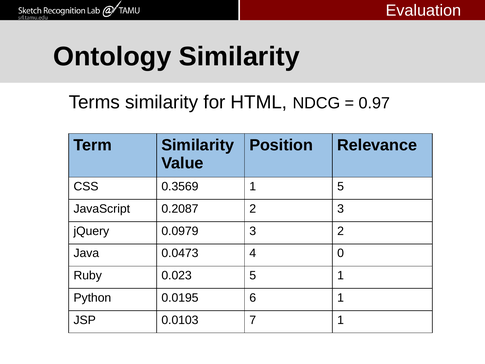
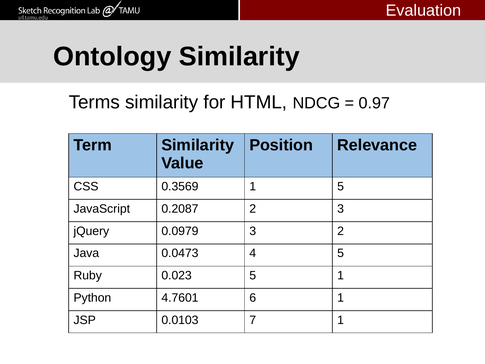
4 0: 0 -> 5
0.0195: 0.0195 -> 4.7601
